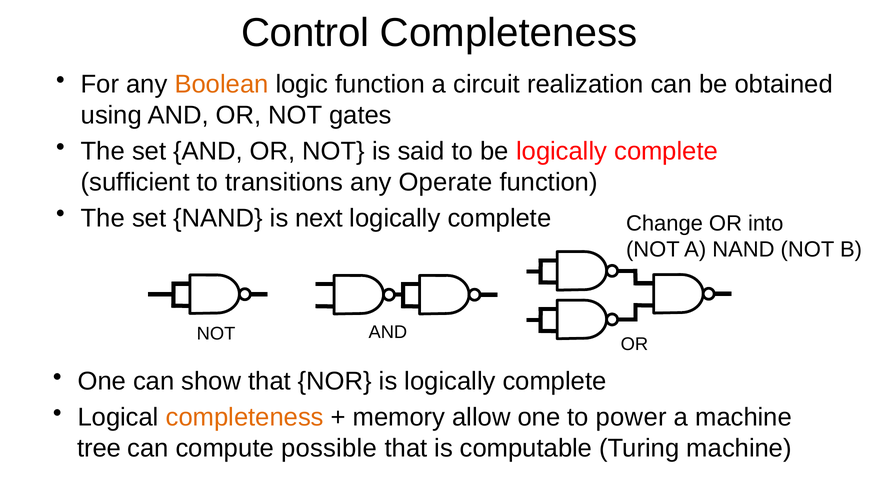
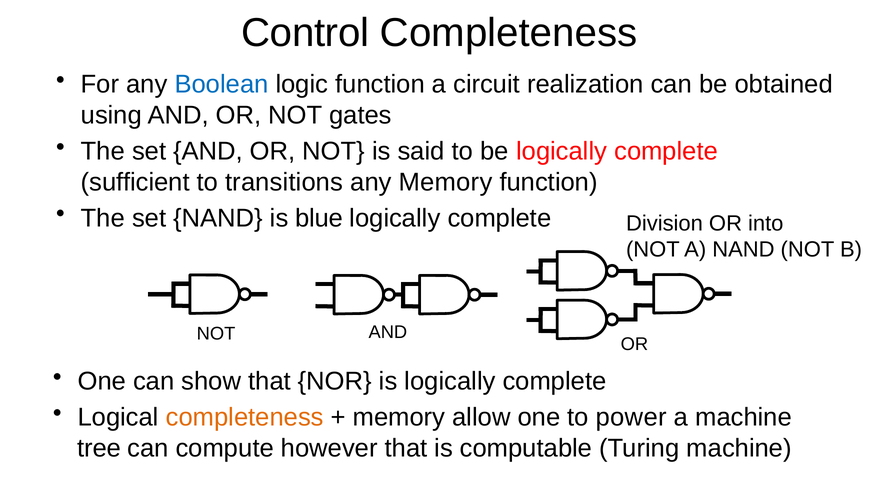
Boolean colour: orange -> blue
any Operate: Operate -> Memory
next: next -> blue
Change: Change -> Division
possible: possible -> however
